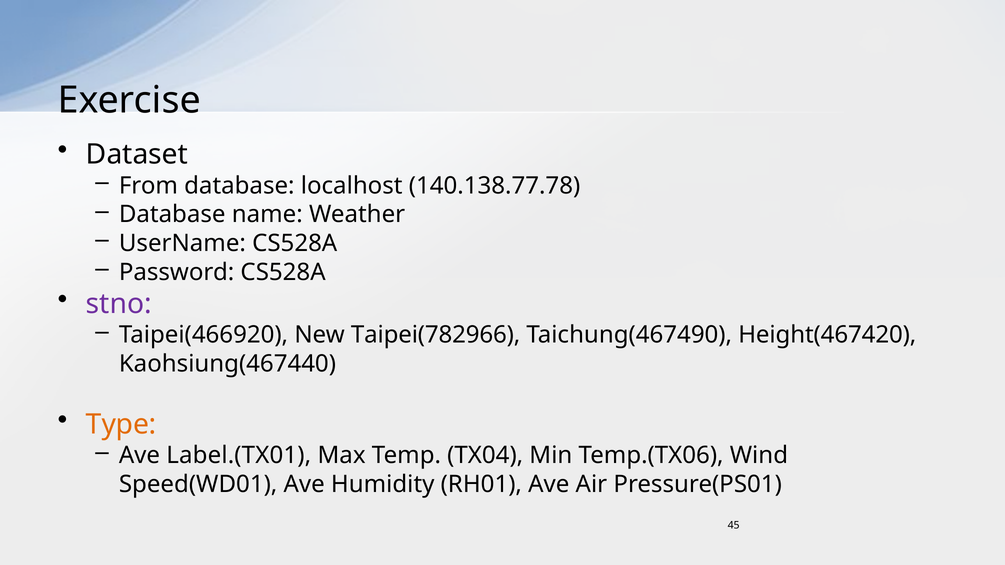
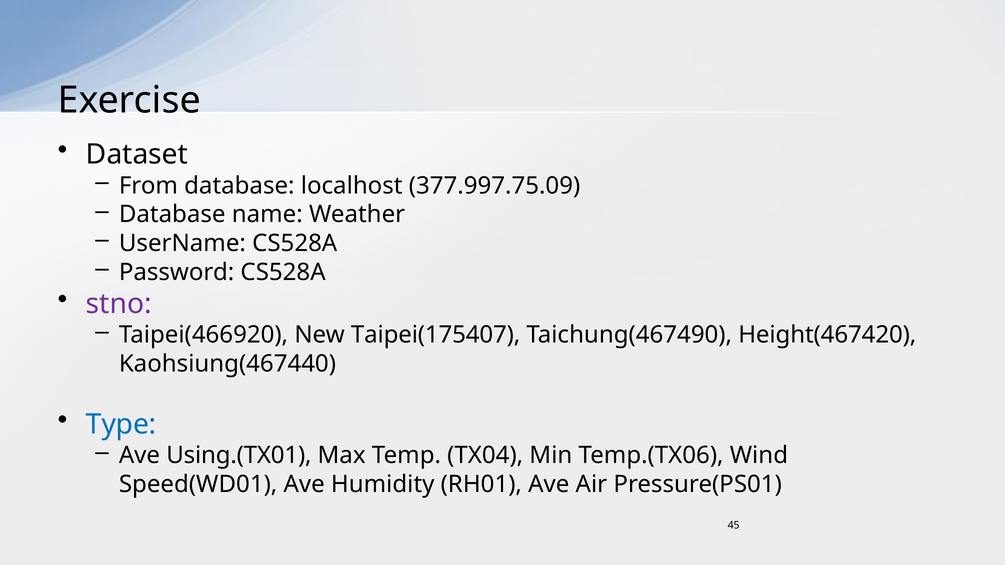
140.138.77.78: 140.138.77.78 -> 377.997.75.09
Taipei(782966: Taipei(782966 -> Taipei(175407
Type colour: orange -> blue
Label.(TX01: Label.(TX01 -> Using.(TX01
